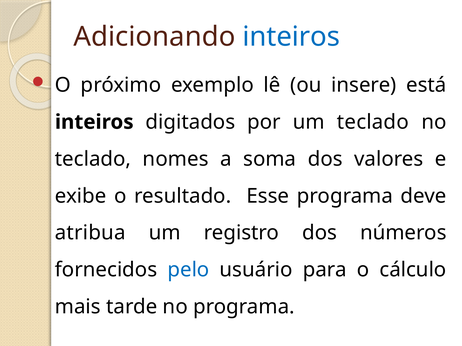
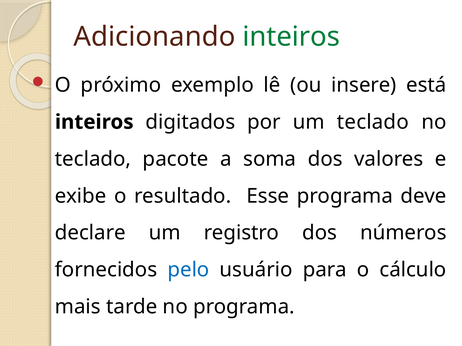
inteiros at (291, 37) colour: blue -> green
nomes: nomes -> pacote
atribua: atribua -> declare
